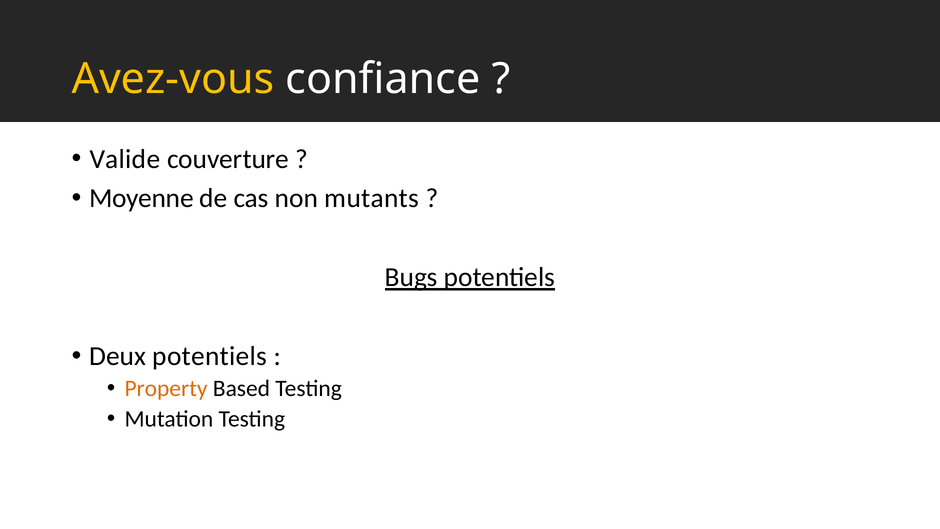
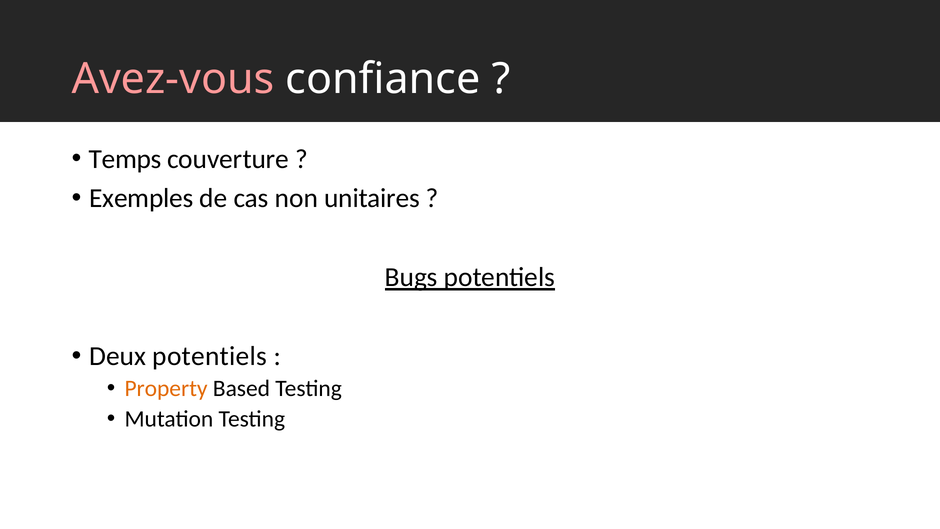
Avez-vous colour: yellow -> pink
Valide: Valide -> Temps
Moyenne: Moyenne -> Exemples
mutants: mutants -> unitaires
